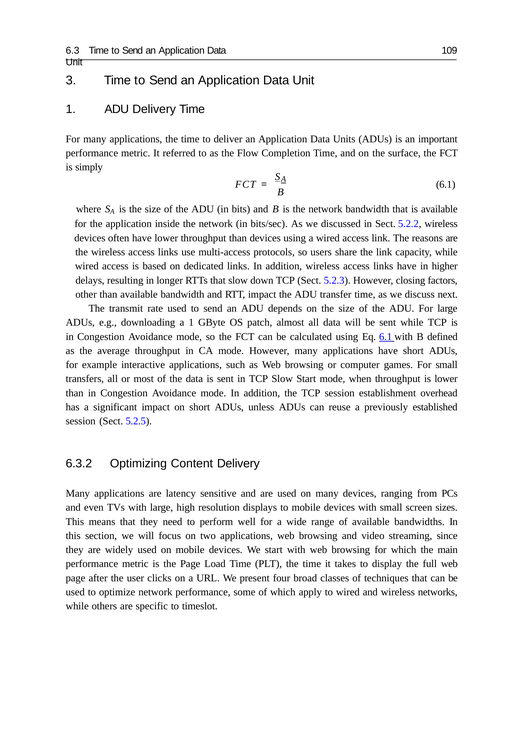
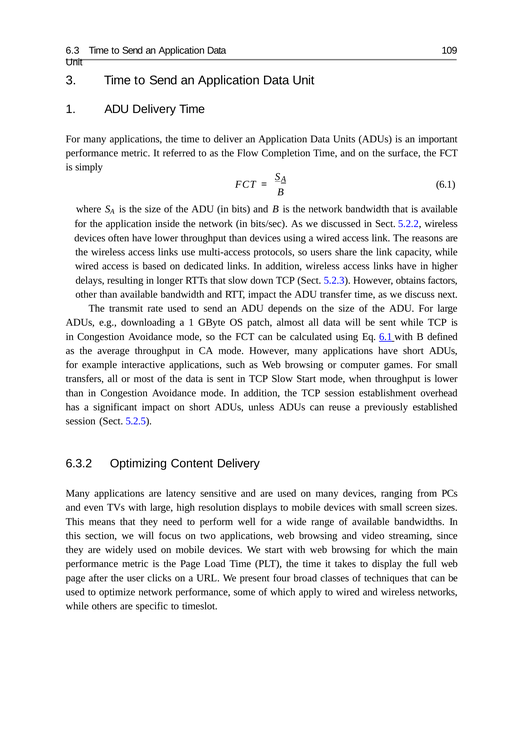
closing: closing -> obtains
